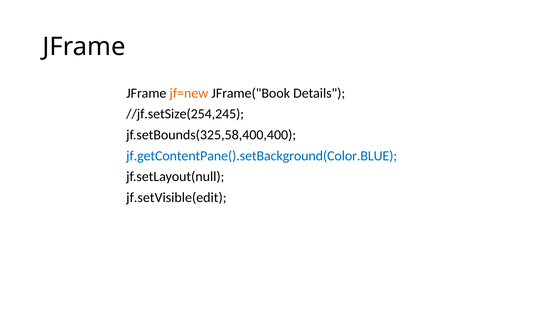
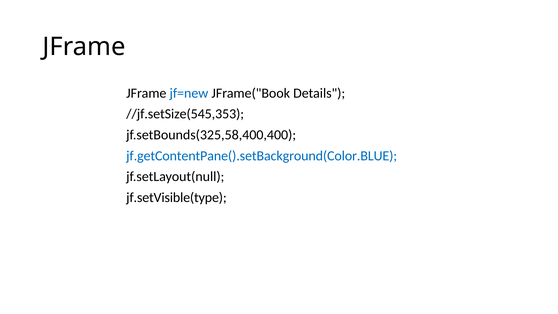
jf=new colour: orange -> blue
//jf.setSize(254,245: //jf.setSize(254,245 -> //jf.setSize(545,353
jf.setVisible(edit: jf.setVisible(edit -> jf.setVisible(type
